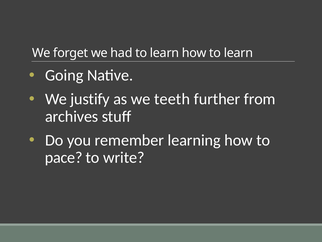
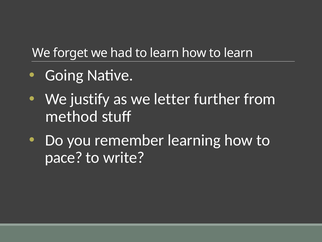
teeth: teeth -> letter
archives: archives -> method
